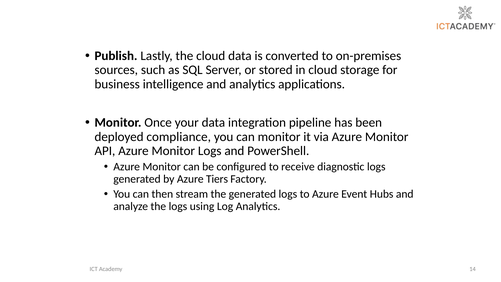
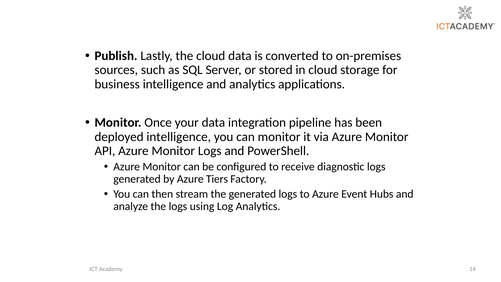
deployed compliance: compliance -> intelligence
